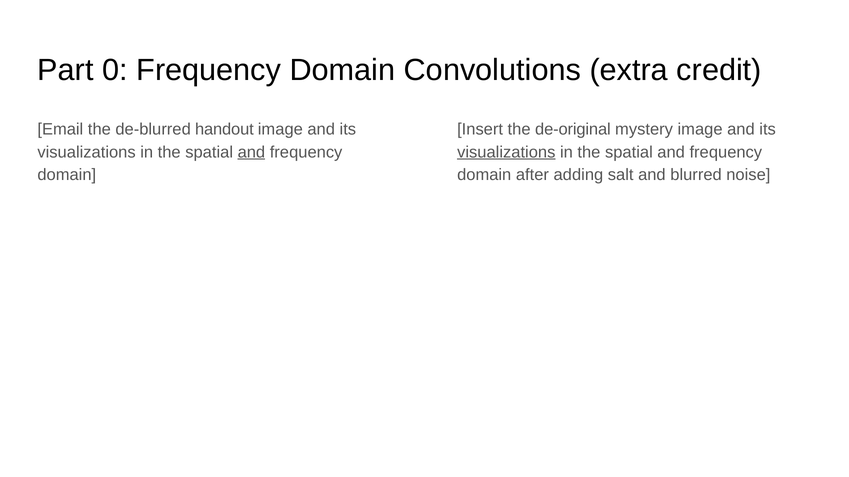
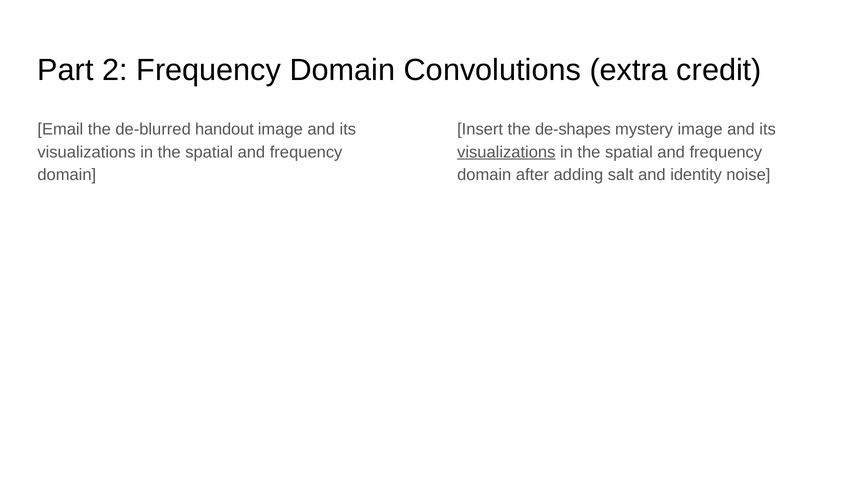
0: 0 -> 2
de-original: de-original -> de-shapes
and at (251, 152) underline: present -> none
blurred: blurred -> identity
